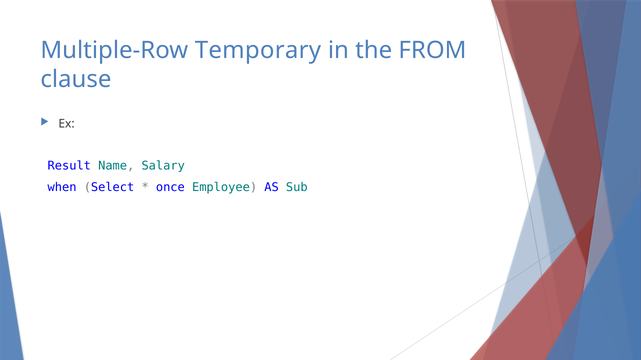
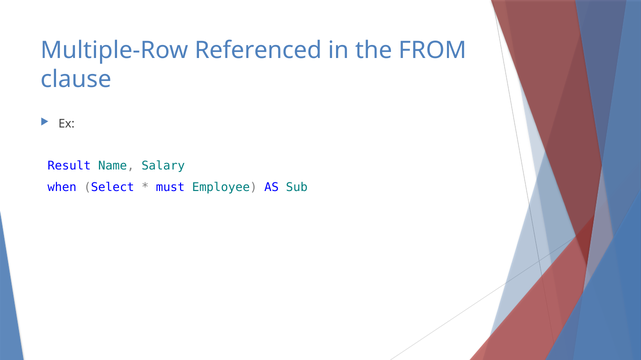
Temporary: Temporary -> Referenced
once: once -> must
